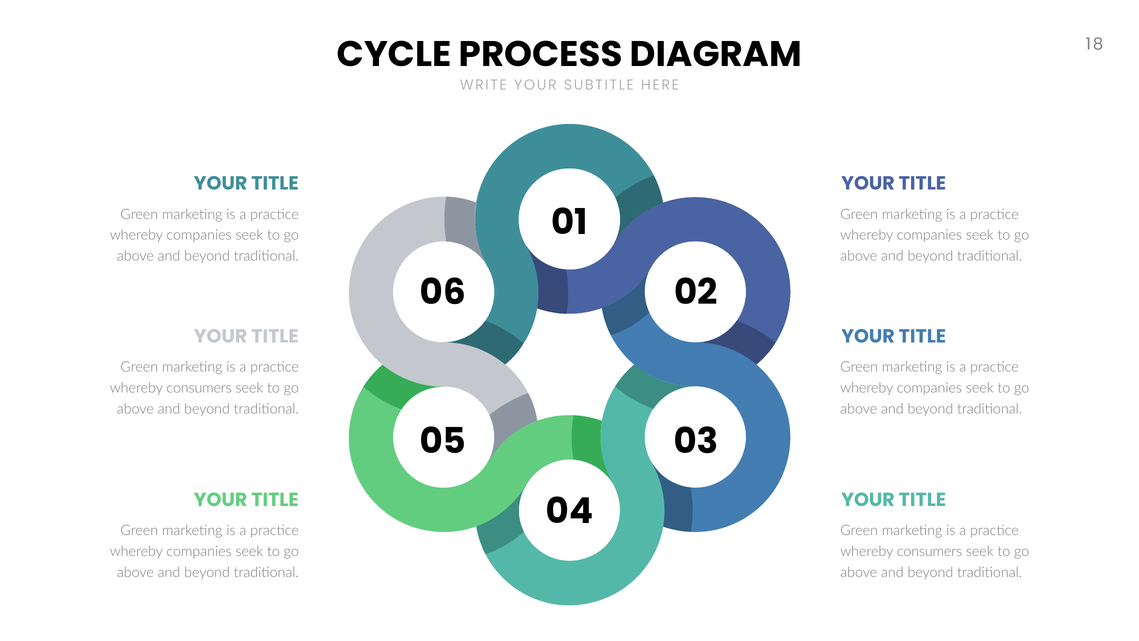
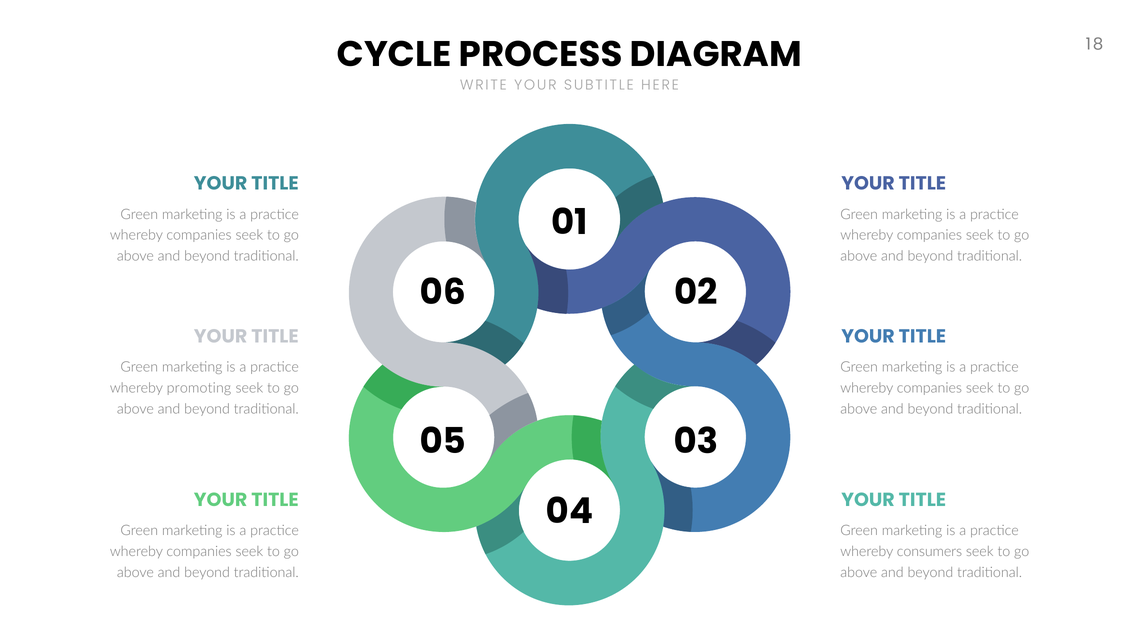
consumers at (199, 388): consumers -> promoting
